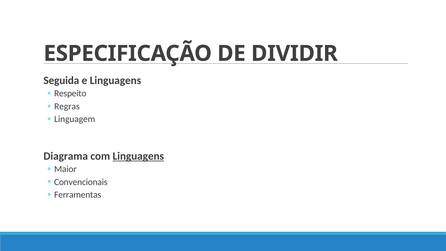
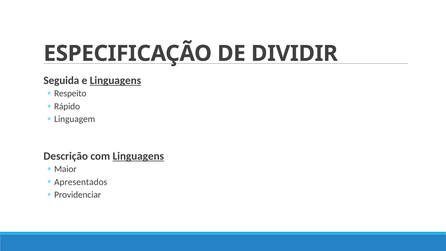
Linguagens at (115, 81) underline: none -> present
Regras: Regras -> Rápido
Diagrama: Diagrama -> Descrição
Convencionais: Convencionais -> Apresentados
Ferramentas: Ferramentas -> Providenciar
